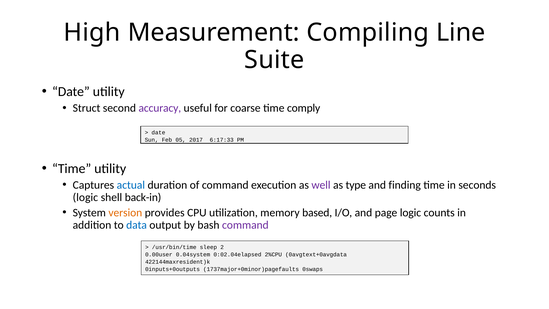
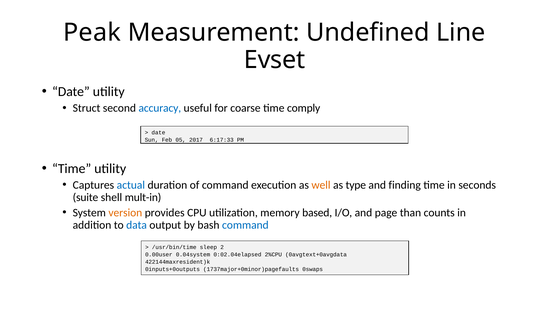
High: High -> Peak
Compiling: Compiling -> Undefined
Suite: Suite -> Evset
accuracy colour: purple -> blue
well colour: purple -> orange
logic at (85, 197): logic -> suite
back-in: back-in -> mult-in
page logic: logic -> than
command at (245, 225) colour: purple -> blue
